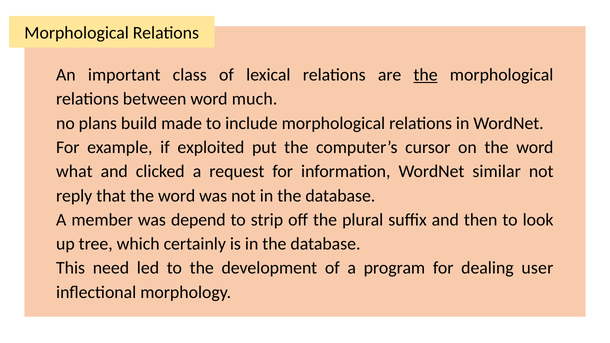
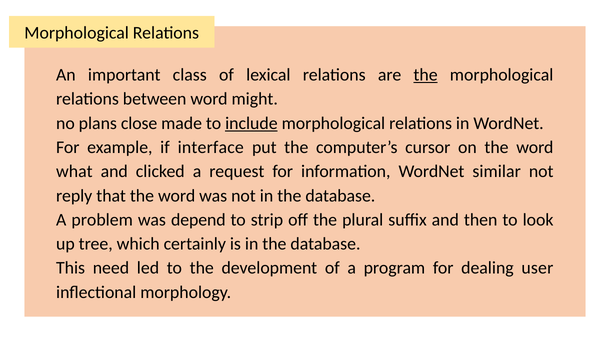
much: much -> might
build: build -> close
include underline: none -> present
exploited: exploited -> interface
member: member -> problem
